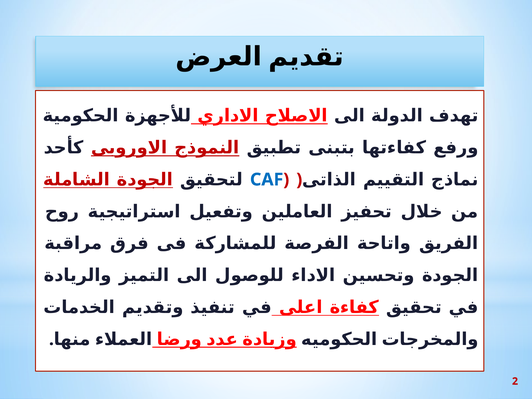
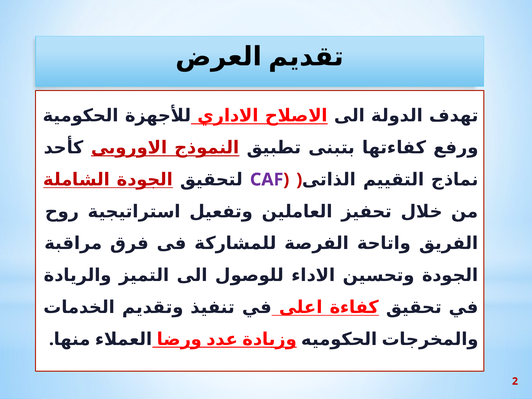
CAF colour: blue -> purple
